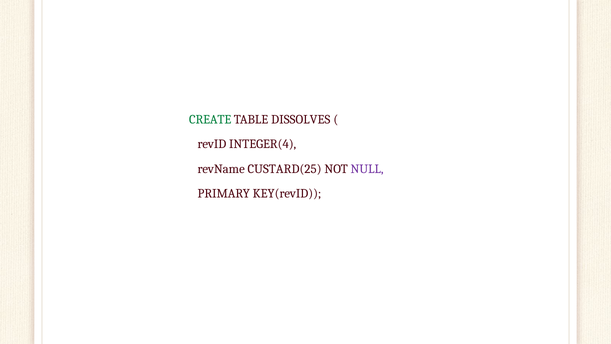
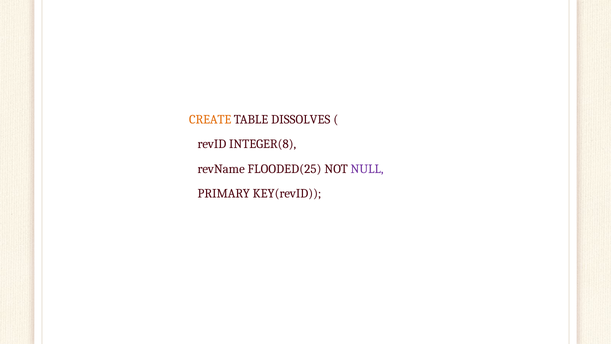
CREATE colour: green -> orange
INTEGER(4: INTEGER(4 -> INTEGER(8
CUSTARD(25: CUSTARD(25 -> FLOODED(25
